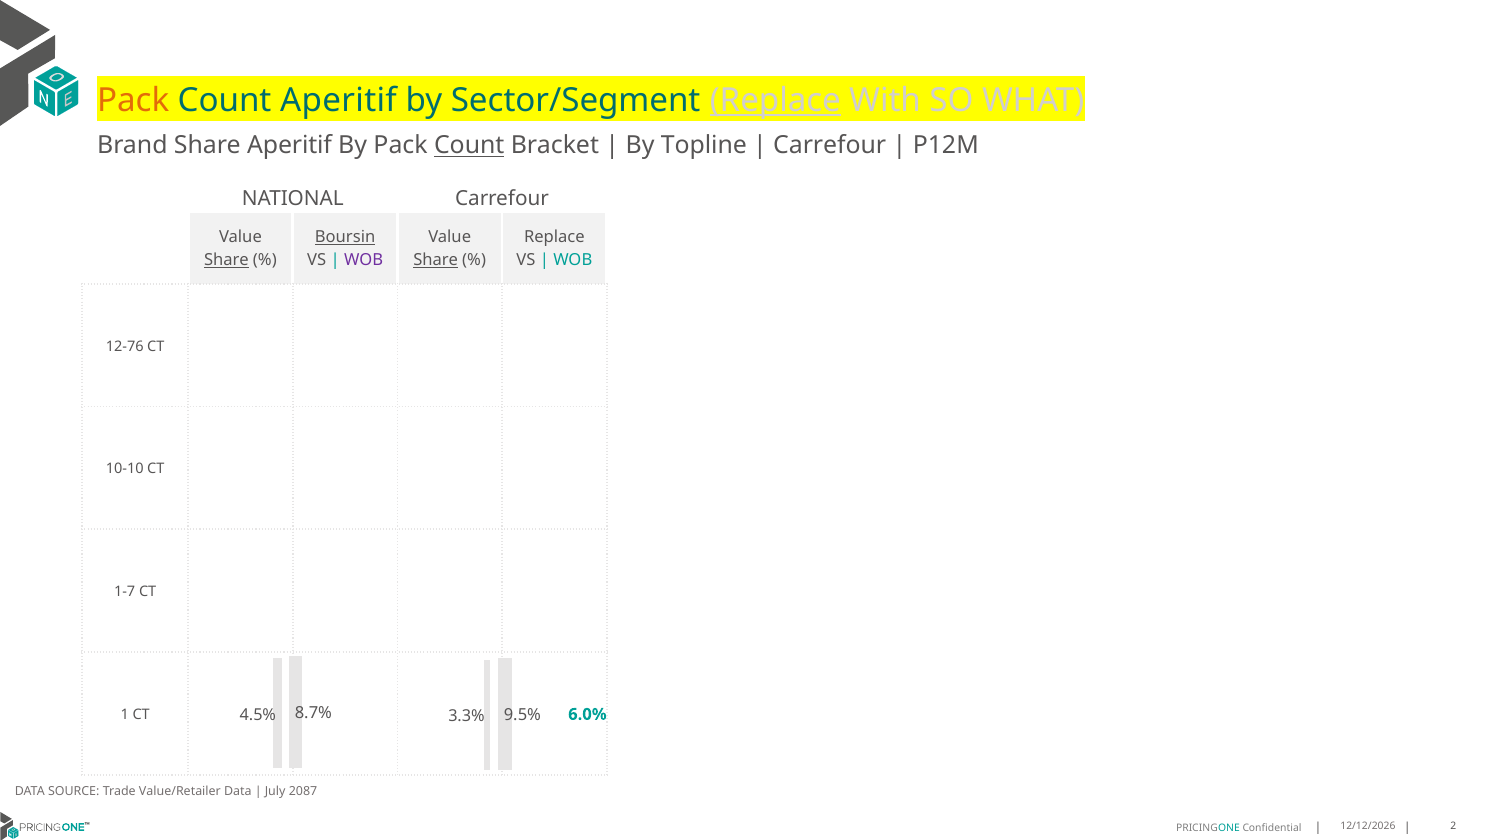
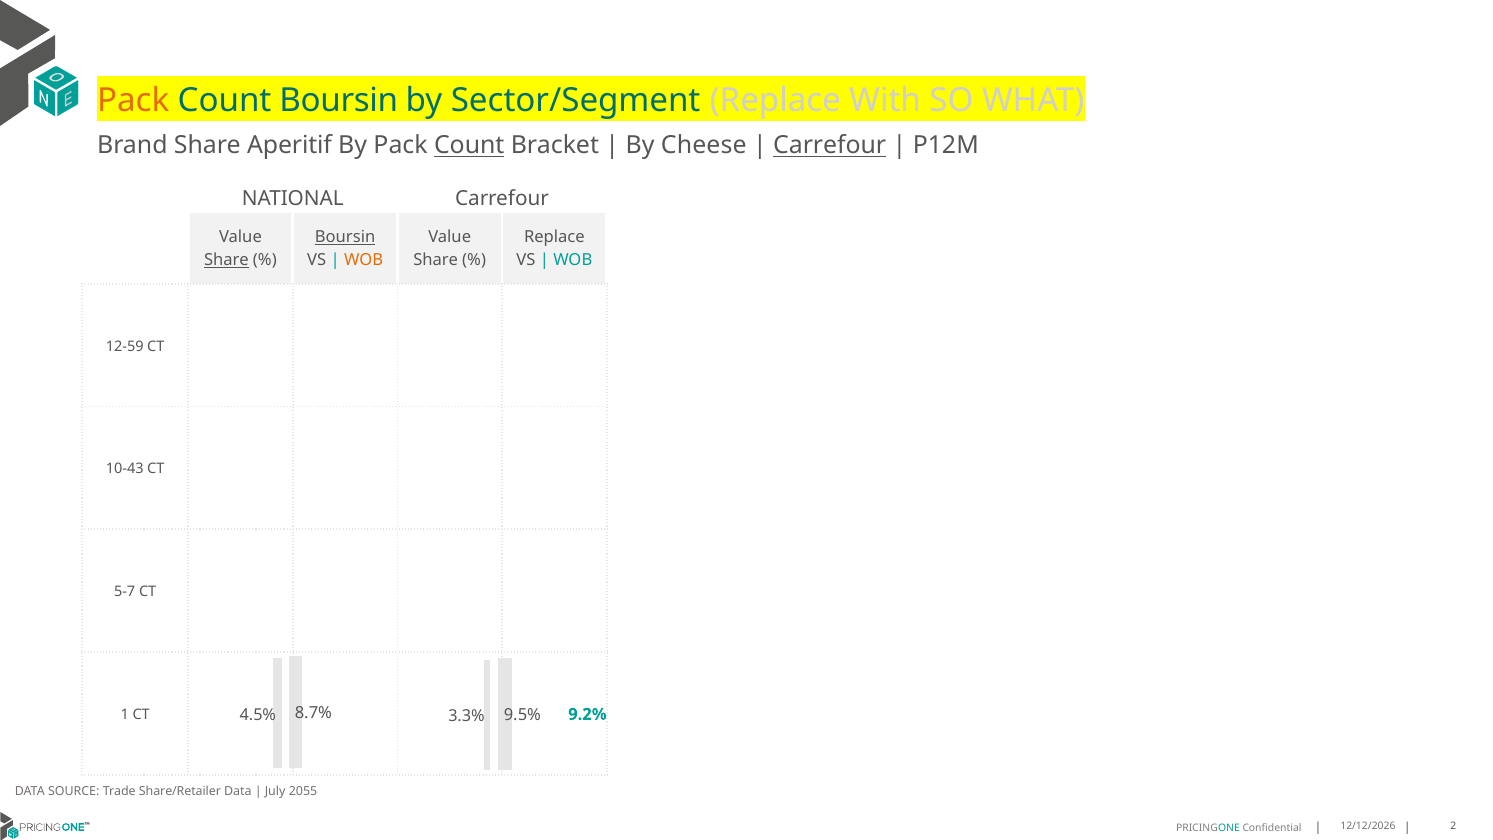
Count Aperitif: Aperitif -> Boursin
Replace at (775, 100) underline: present -> none
Topline: Topline -> Cheese
Carrefour at (830, 146) underline: none -> present
WOB at (364, 260) colour: purple -> orange
Share at (436, 260) underline: present -> none
12-76: 12-76 -> 12-59
10-10: 10-10 -> 10-43
1-7: 1-7 -> 5-7
6.0%: 6.0% -> 9.2%
Value/Retailer: Value/Retailer -> Share/Retailer
2087: 2087 -> 2055
